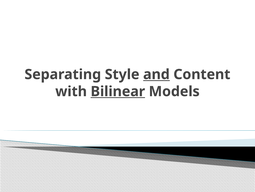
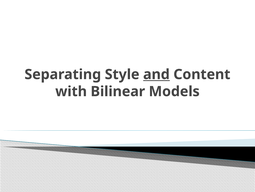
Bilinear underline: present -> none
